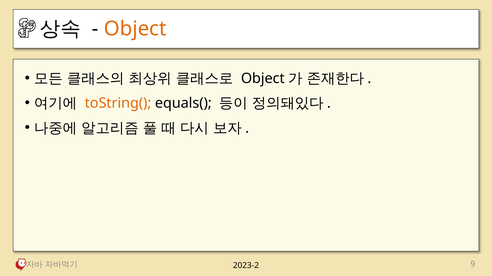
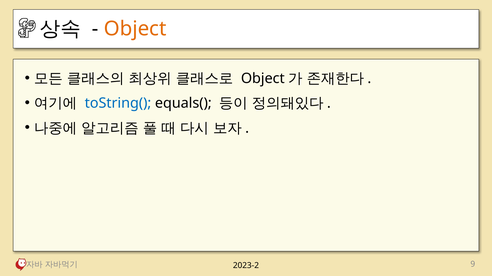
toString( colour: orange -> blue
